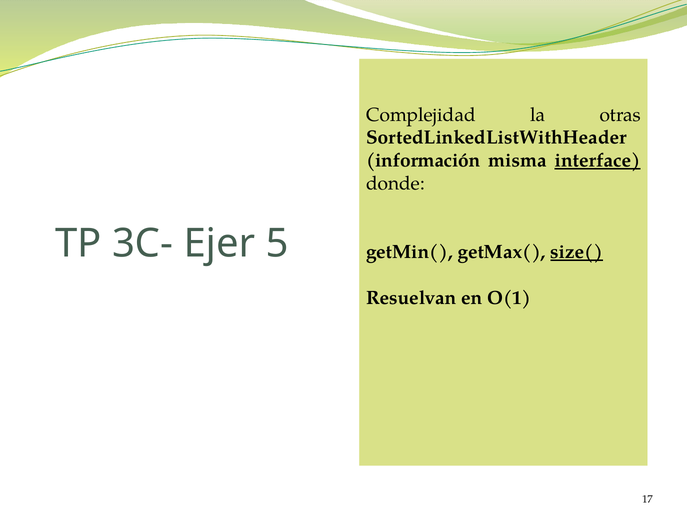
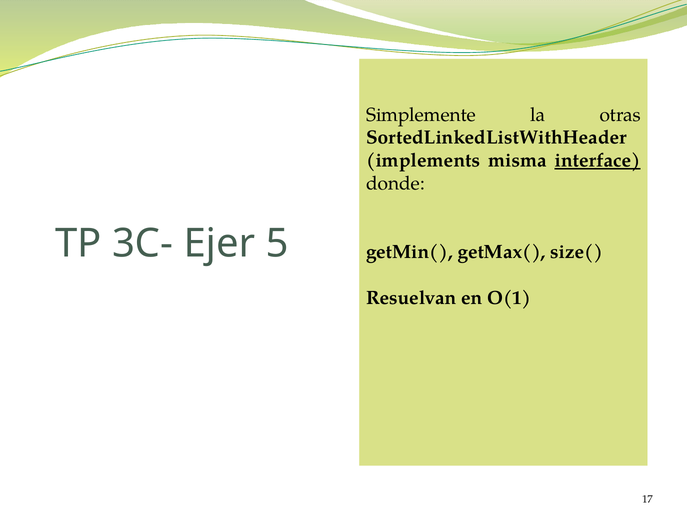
Complejidad: Complejidad -> Simplemente
información: información -> implements
size( underline: present -> none
